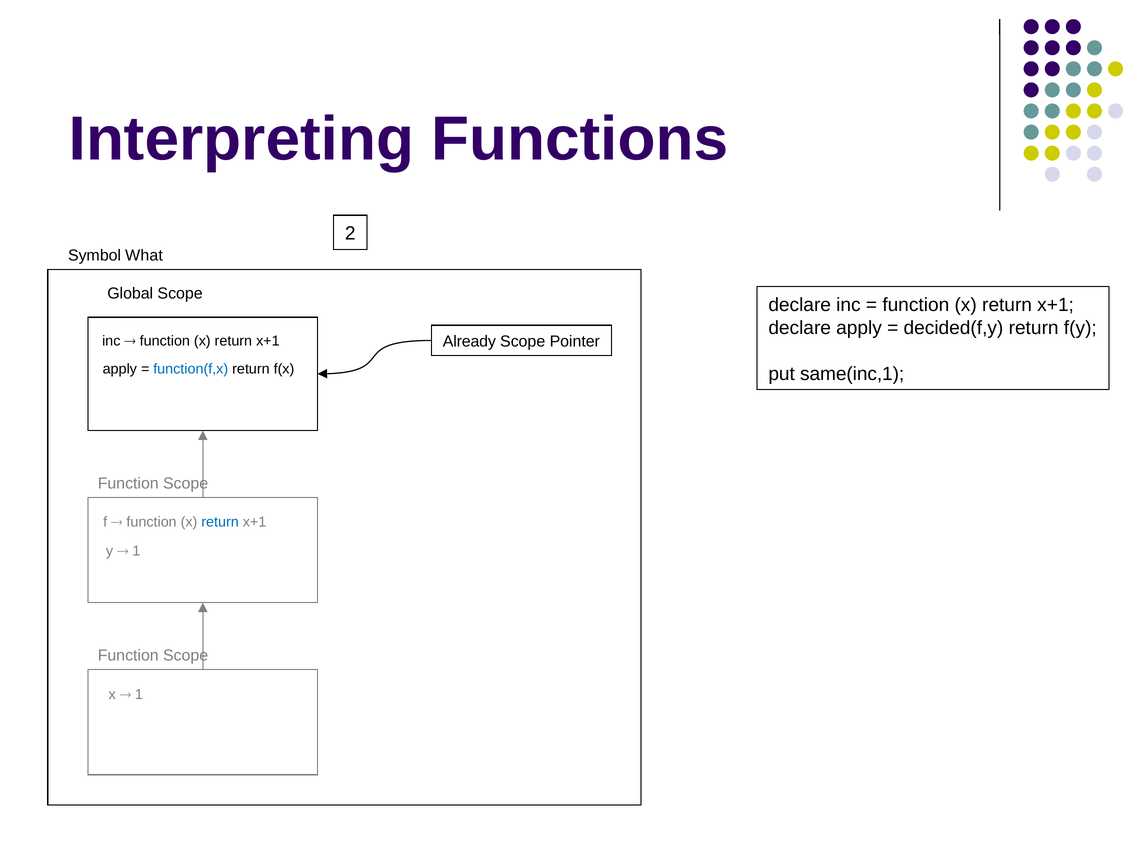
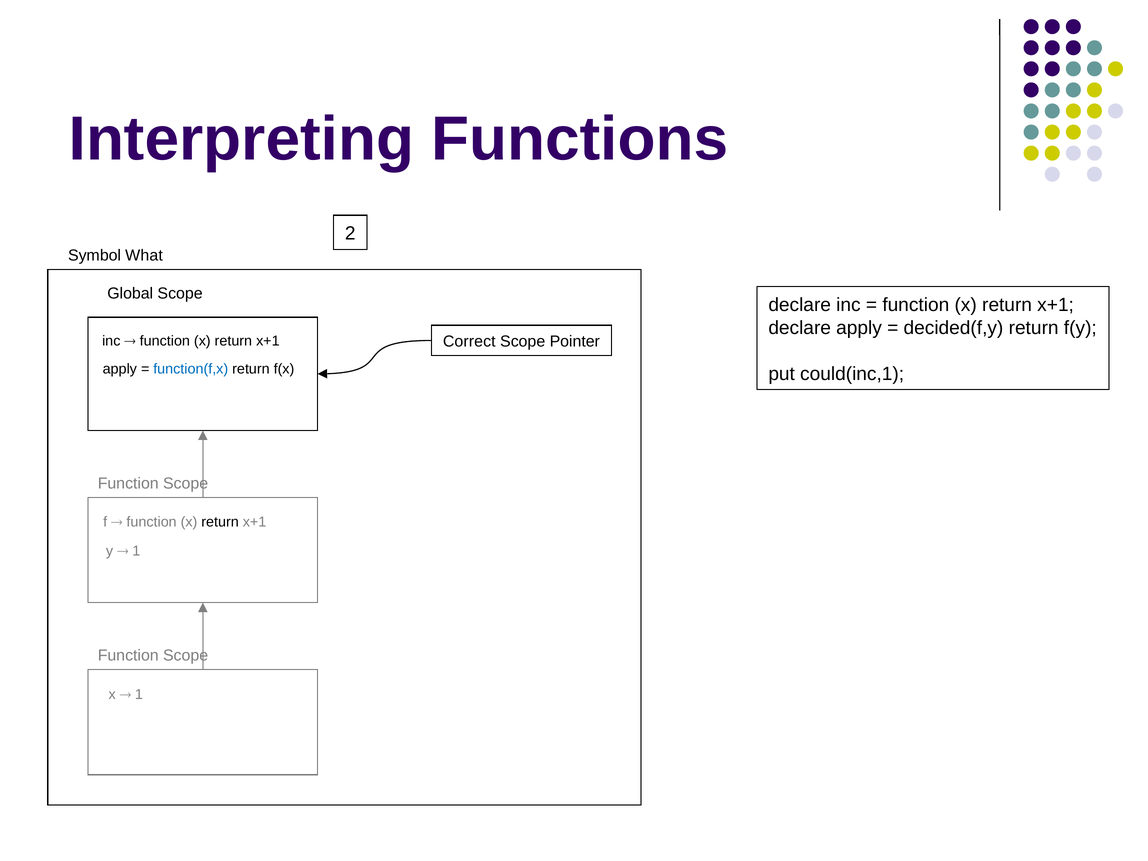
Already: Already -> Correct
same(inc,1: same(inc,1 -> could(inc,1
return at (220, 522) colour: blue -> black
